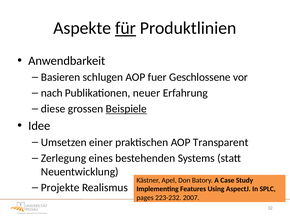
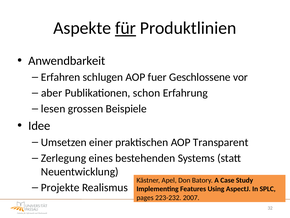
Basieren: Basieren -> Erfahren
nach: nach -> aber
neuer: neuer -> schon
diese: diese -> lesen
Beispiele underline: present -> none
